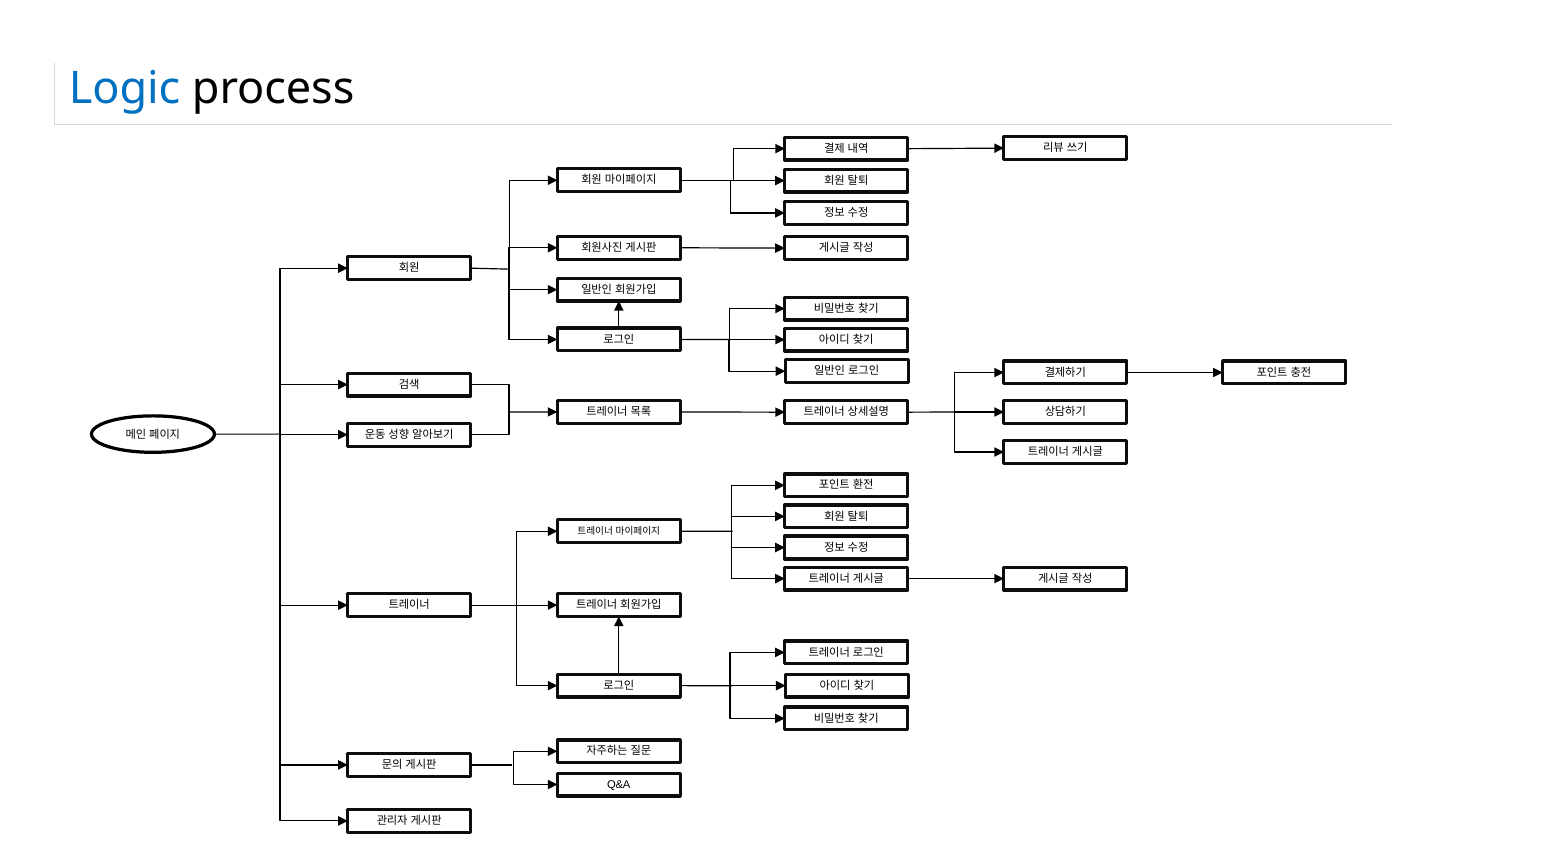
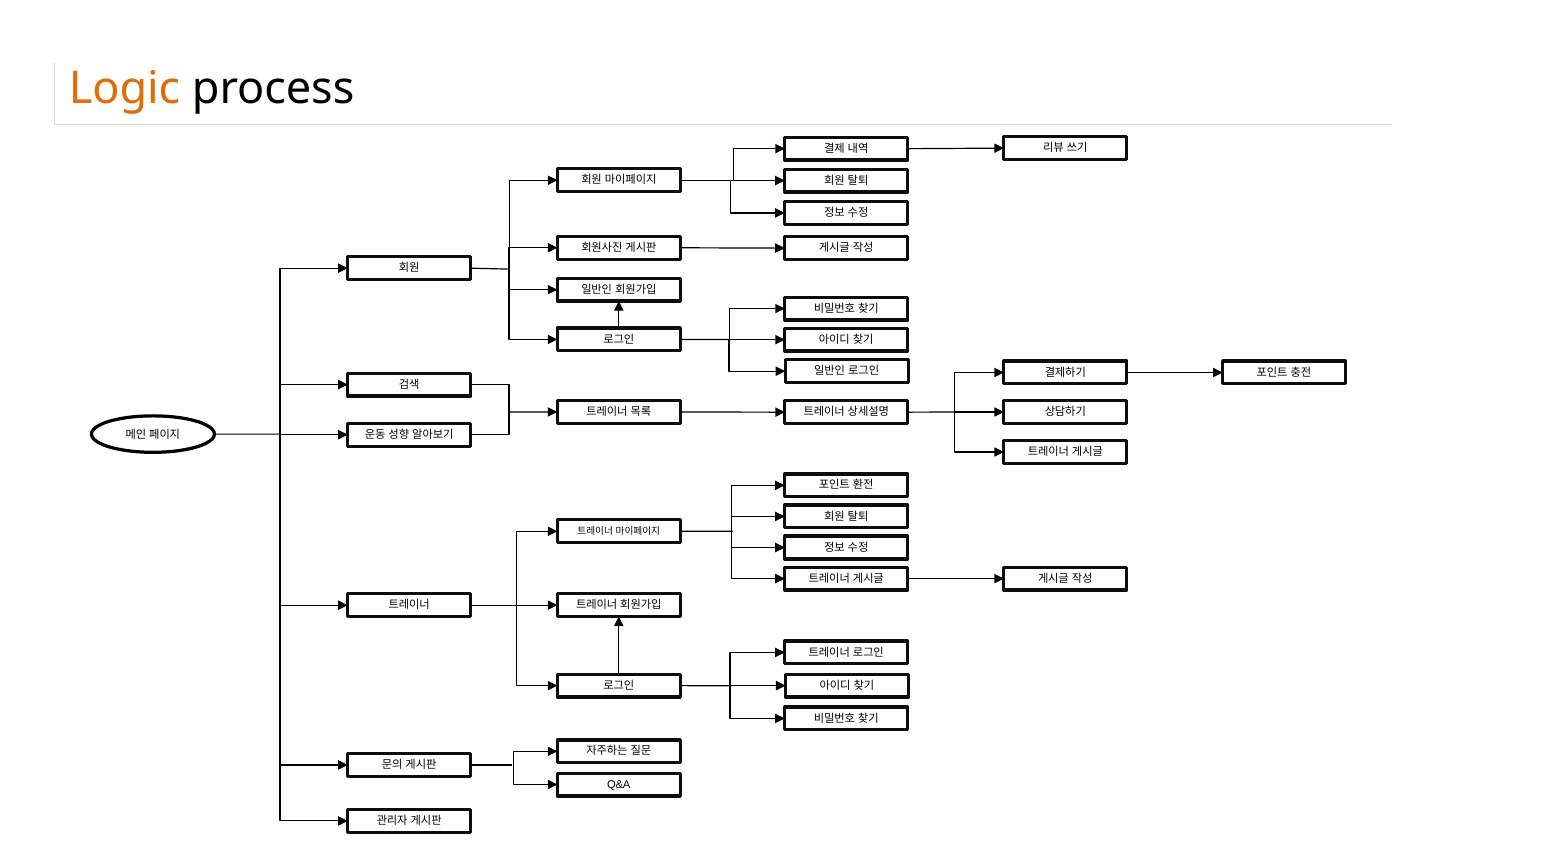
Logic colour: blue -> orange
